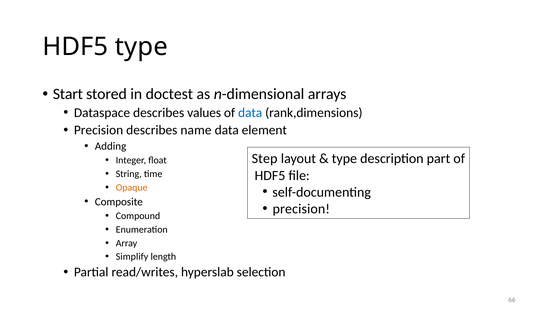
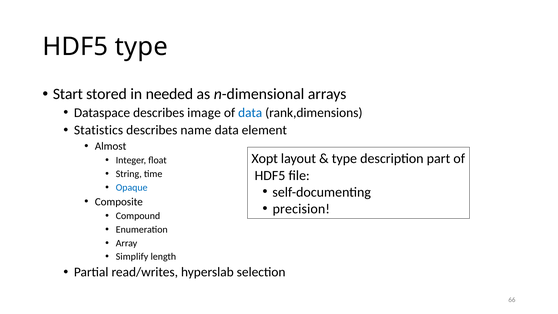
doctest: doctest -> needed
values: values -> image
Precision at (99, 130): Precision -> Statistics
Adding: Adding -> Almost
Step: Step -> Xopt
Opaque colour: orange -> blue
